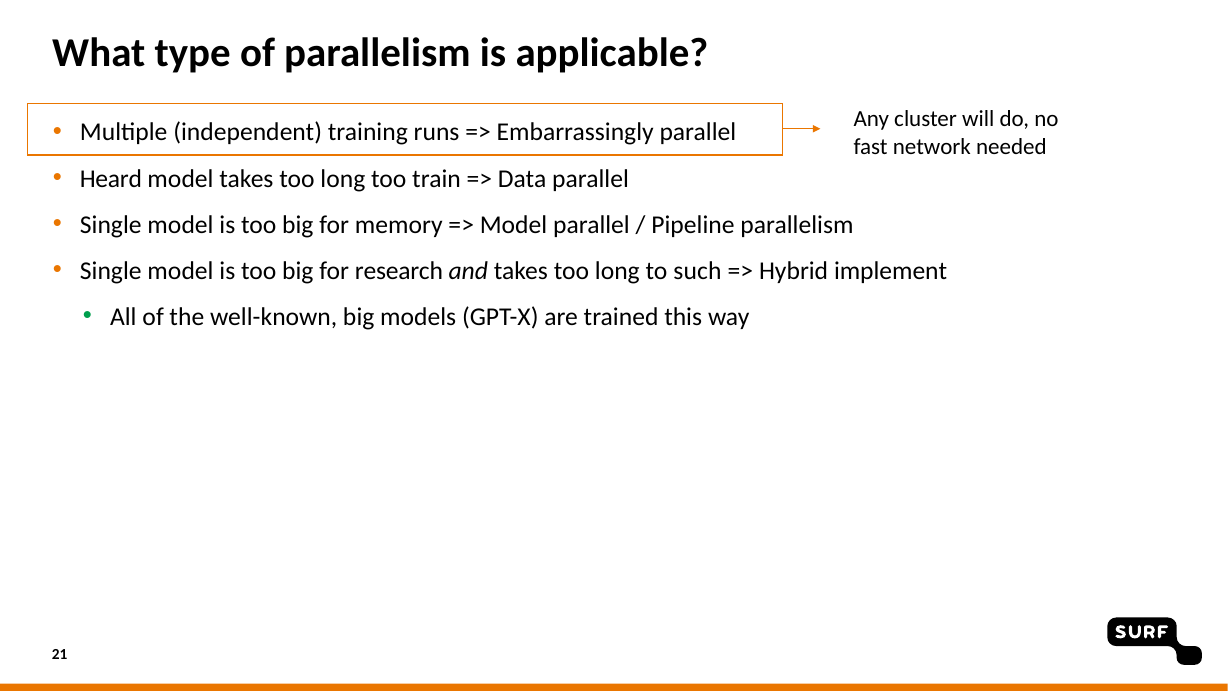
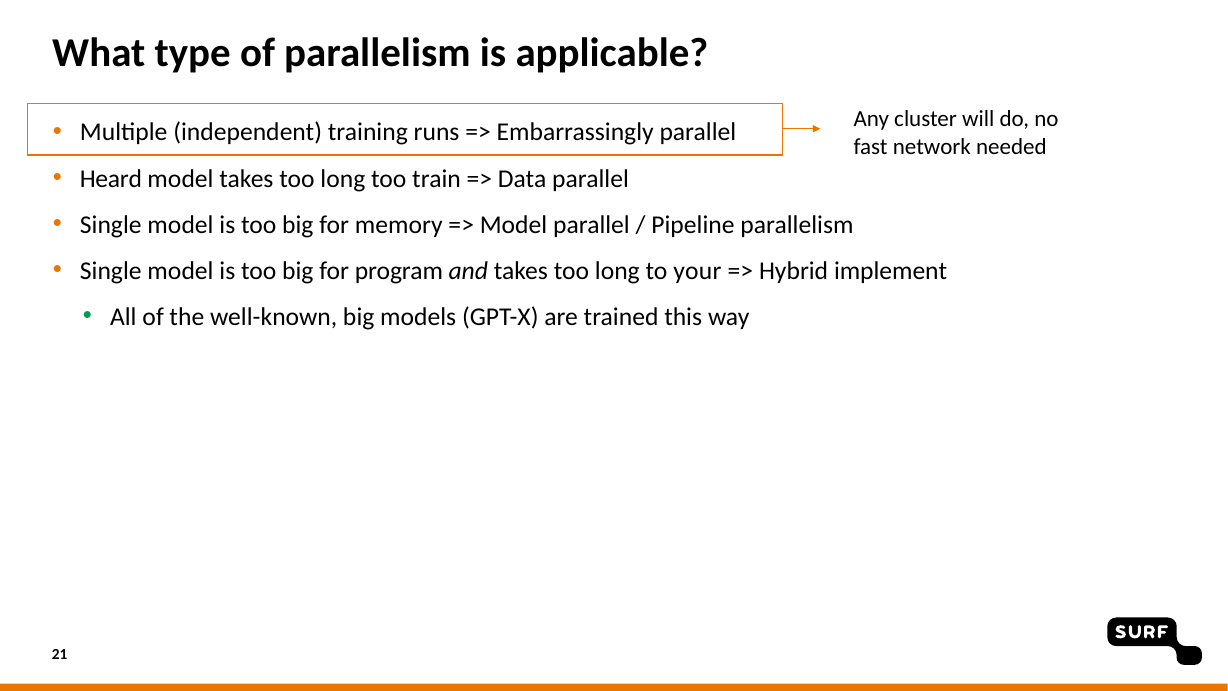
research: research -> program
such: such -> your
